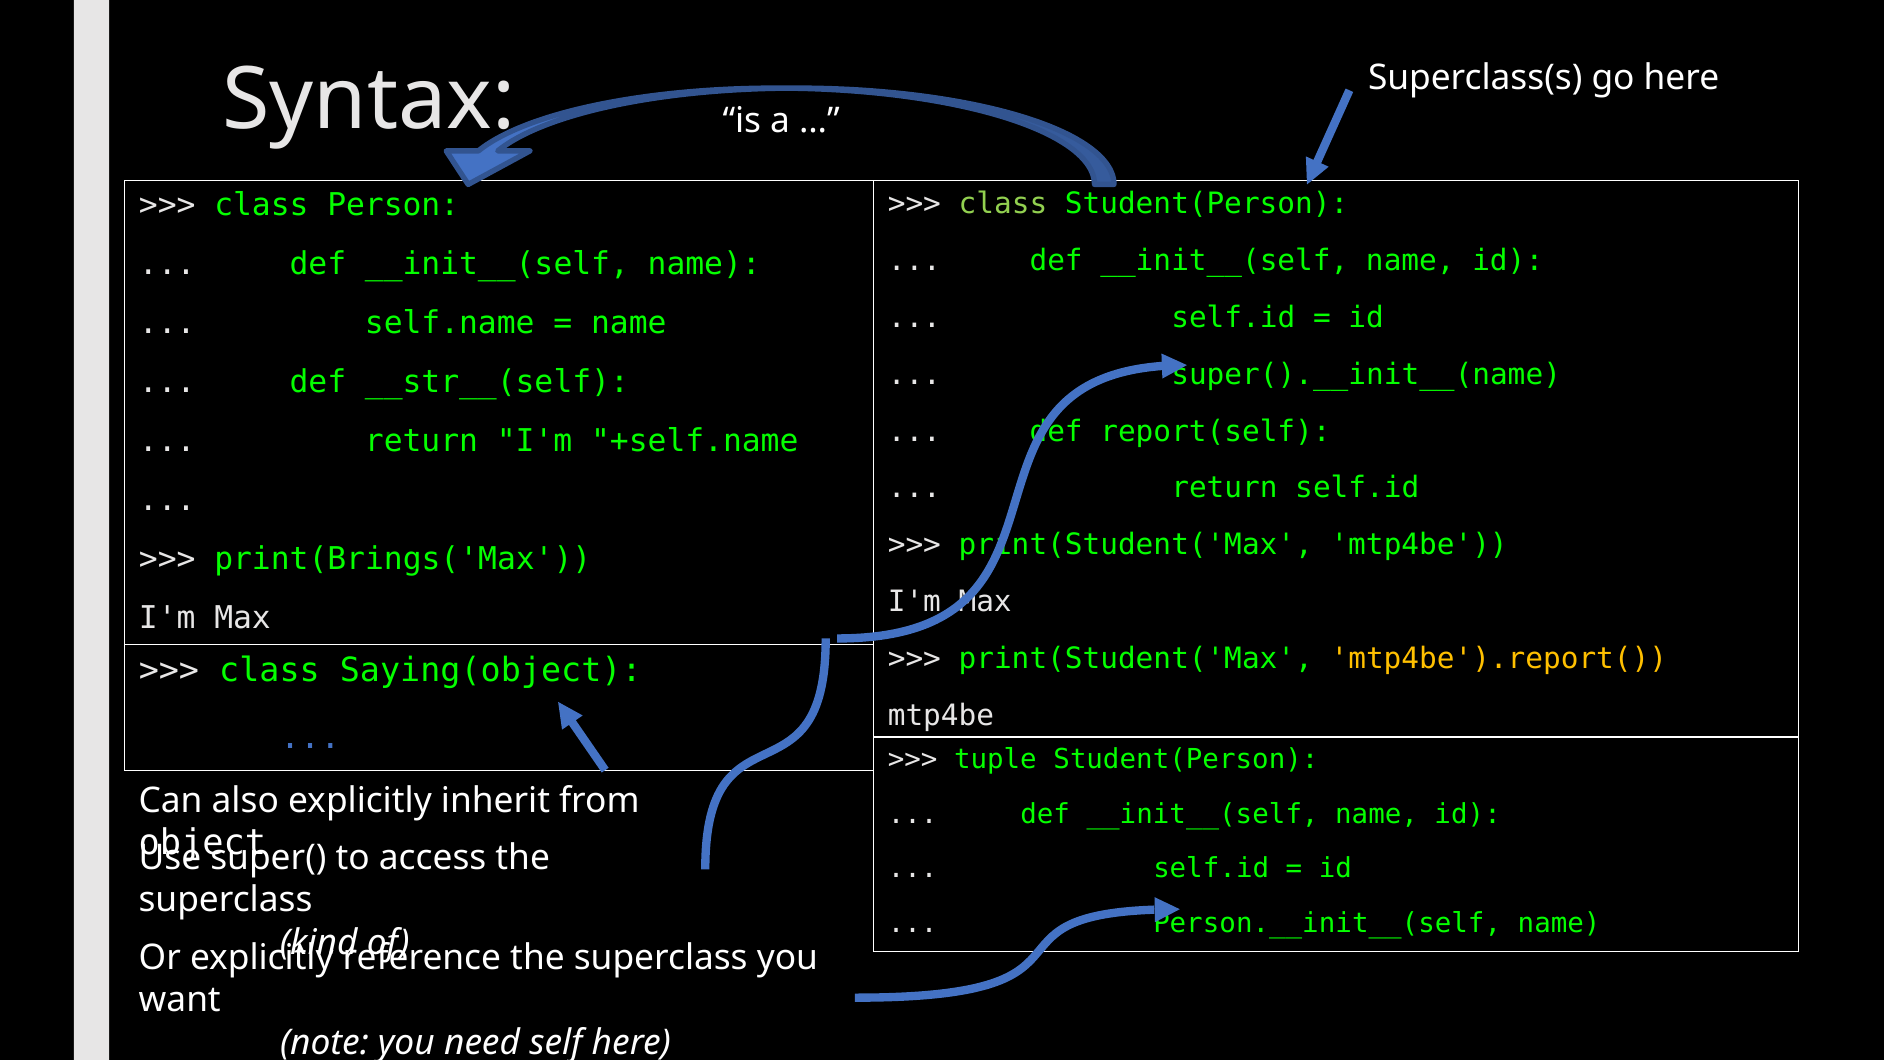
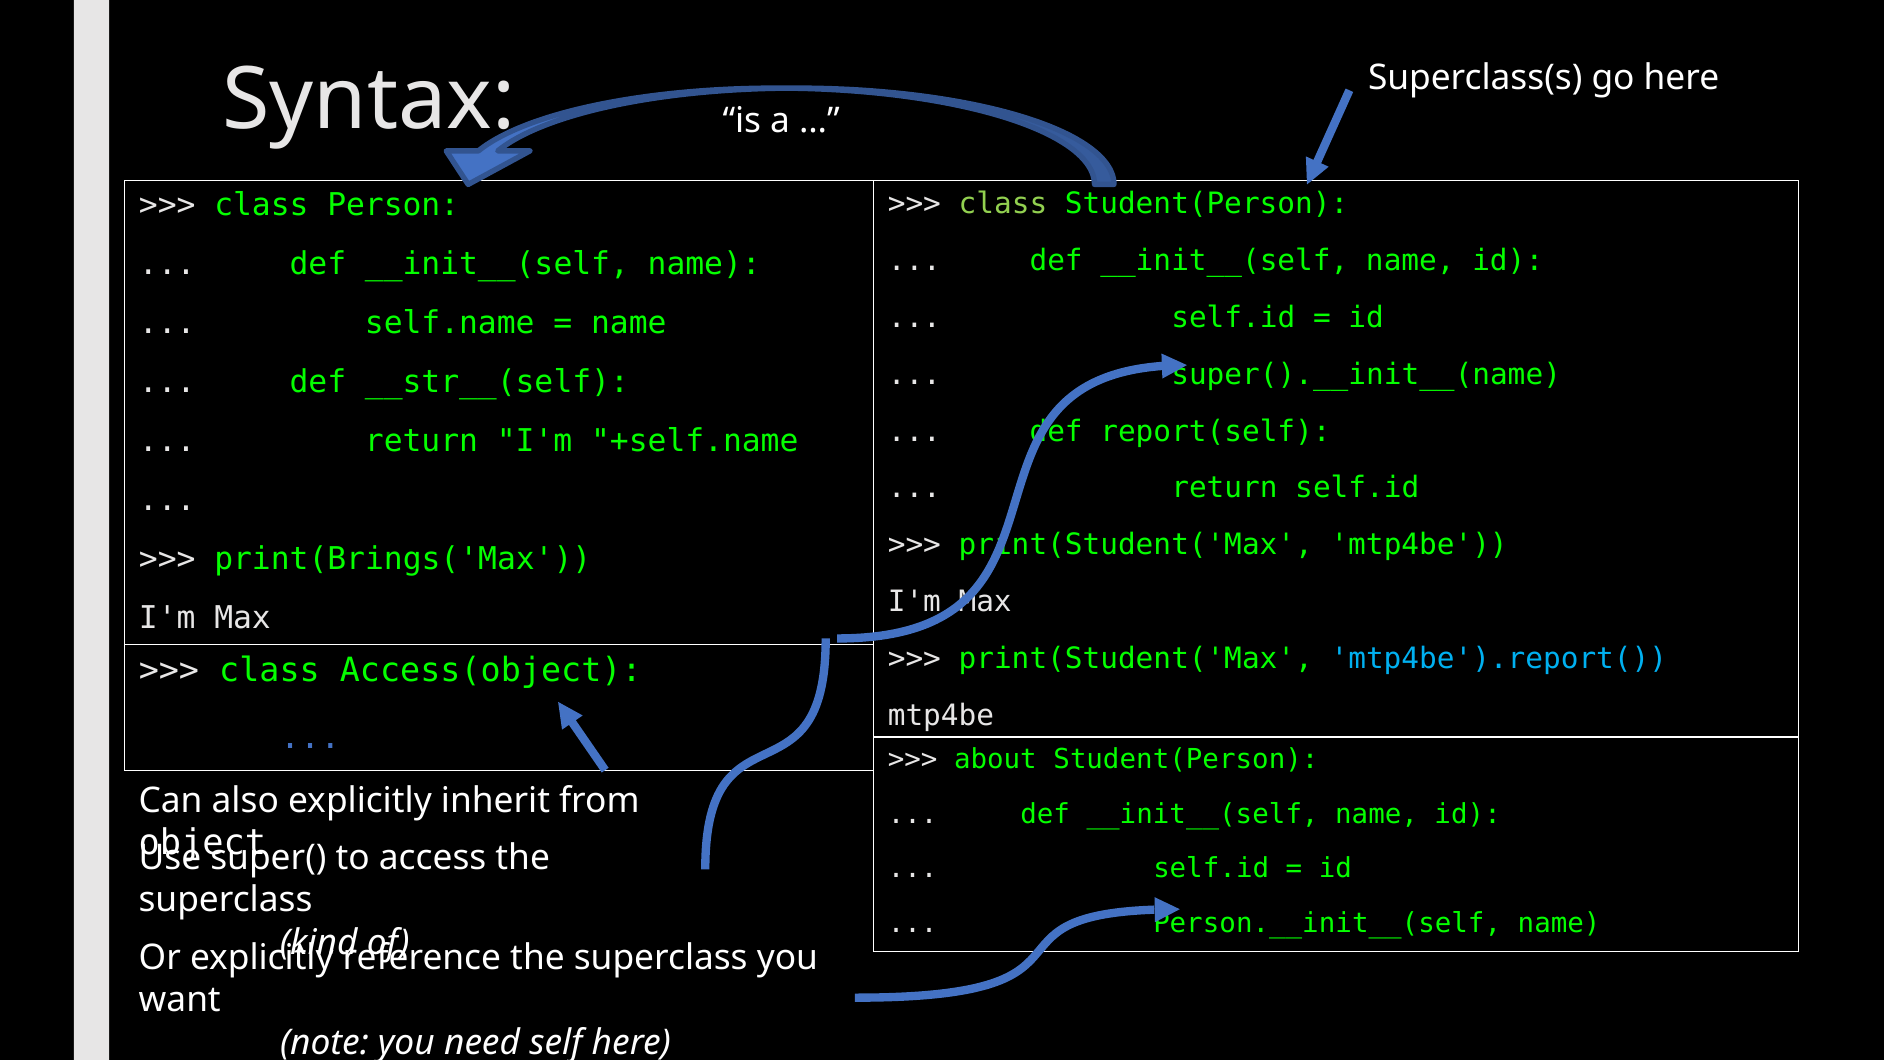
mtp4be').report( colour: yellow -> light blue
Saying(object: Saying(object -> Access(object
tuple: tuple -> about
